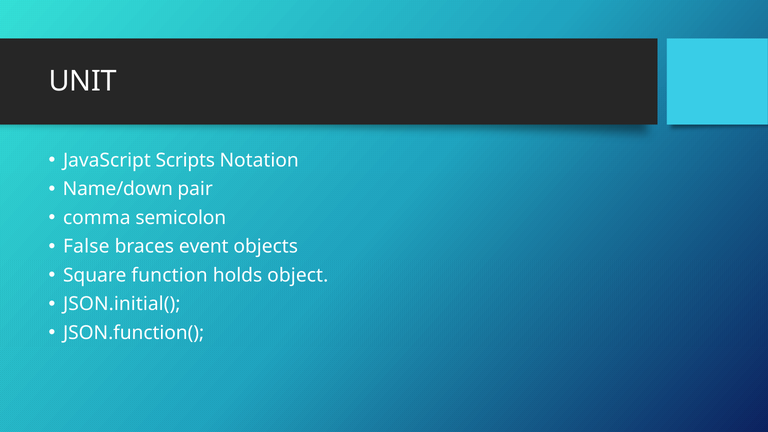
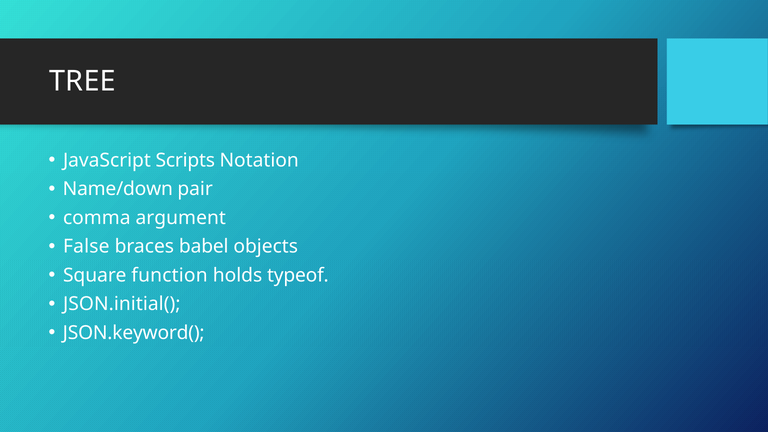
UNIT: UNIT -> TREE
semicolon: semicolon -> argument
event: event -> babel
object: object -> typeof
JSON.function(: JSON.function( -> JSON.keyword(
